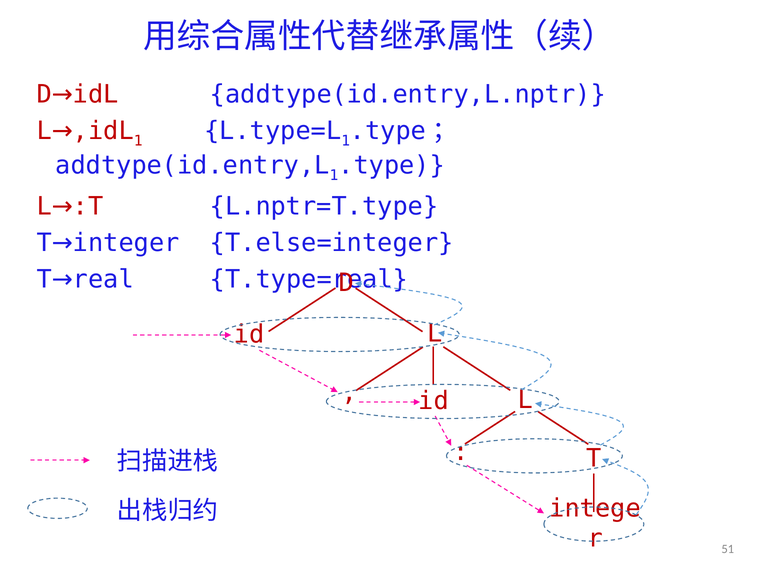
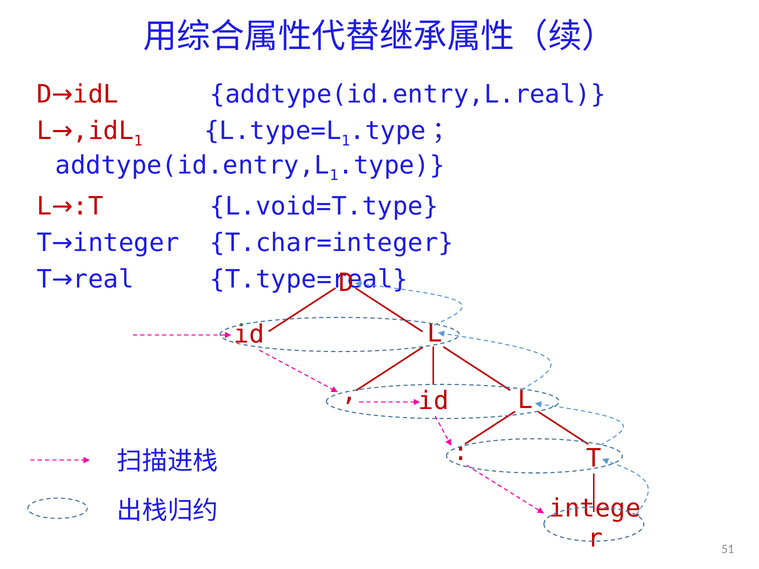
addtype(id.entry,L.nptr: addtype(id.entry,L.nptr -> addtype(id.entry,L.real
L.nptr=T.type: L.nptr=T.type -> L.void=T.type
T.else=integer: T.else=integer -> T.char=integer
